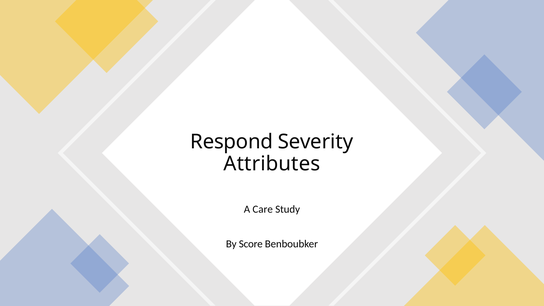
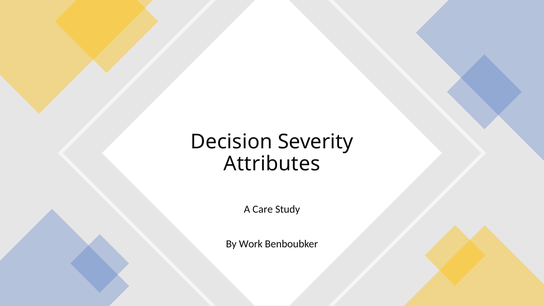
Respond: Respond -> Decision
Score: Score -> Work
